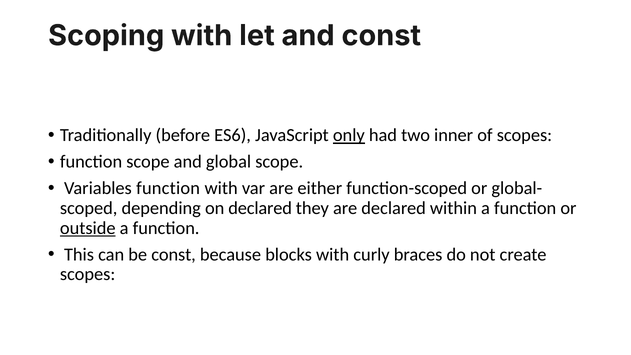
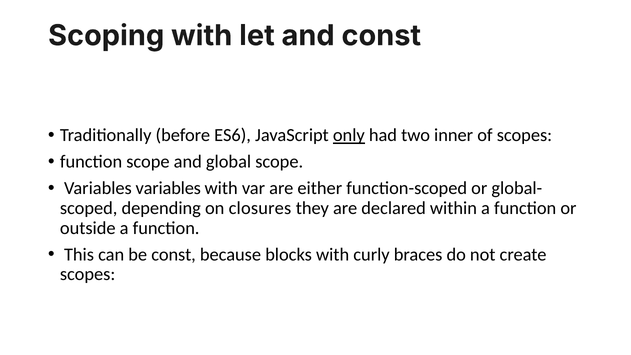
Variables function: function -> variables
on declared: declared -> closures
outside underline: present -> none
